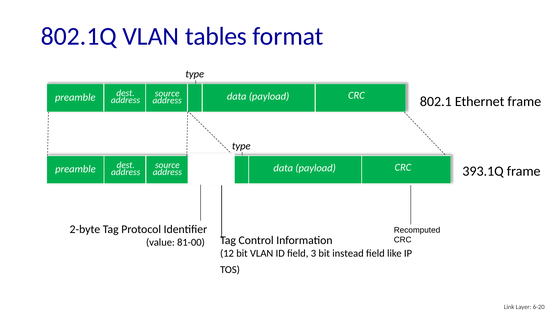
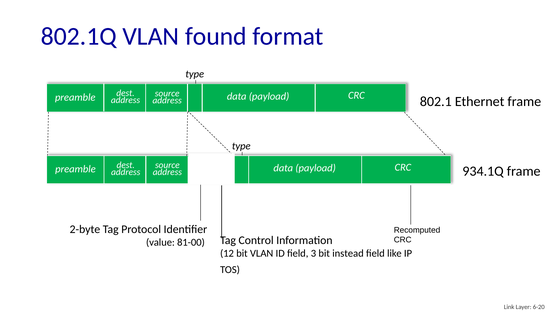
tables: tables -> found
393.1Q: 393.1Q -> 934.1Q
